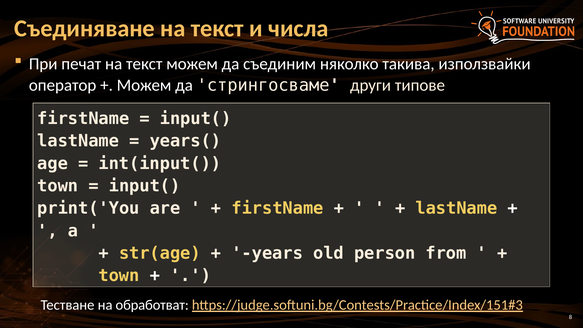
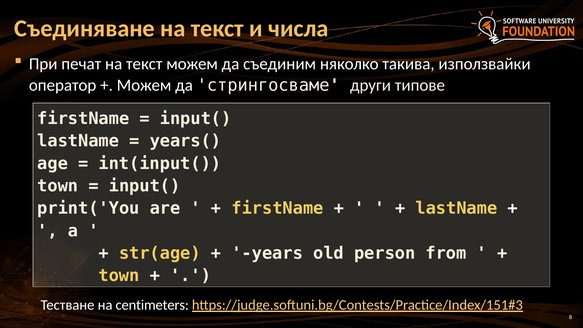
обработват: обработват -> centimeters
